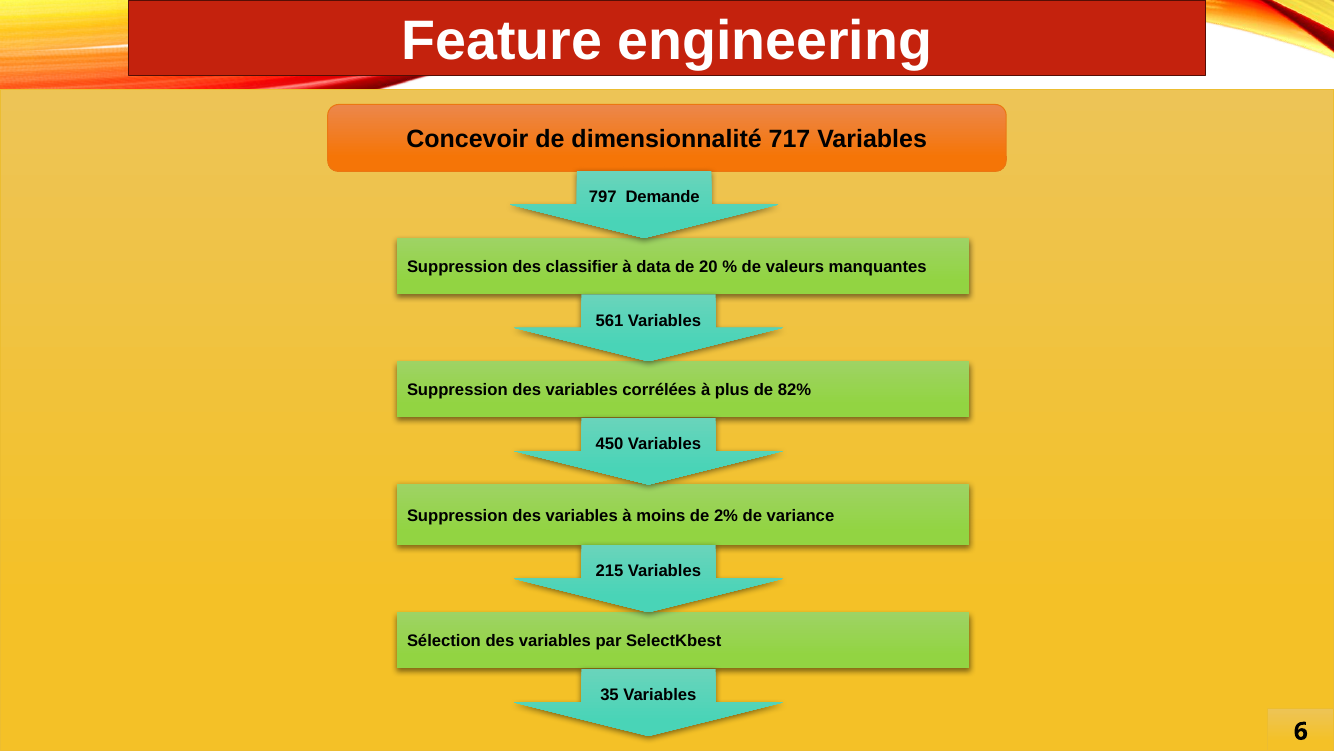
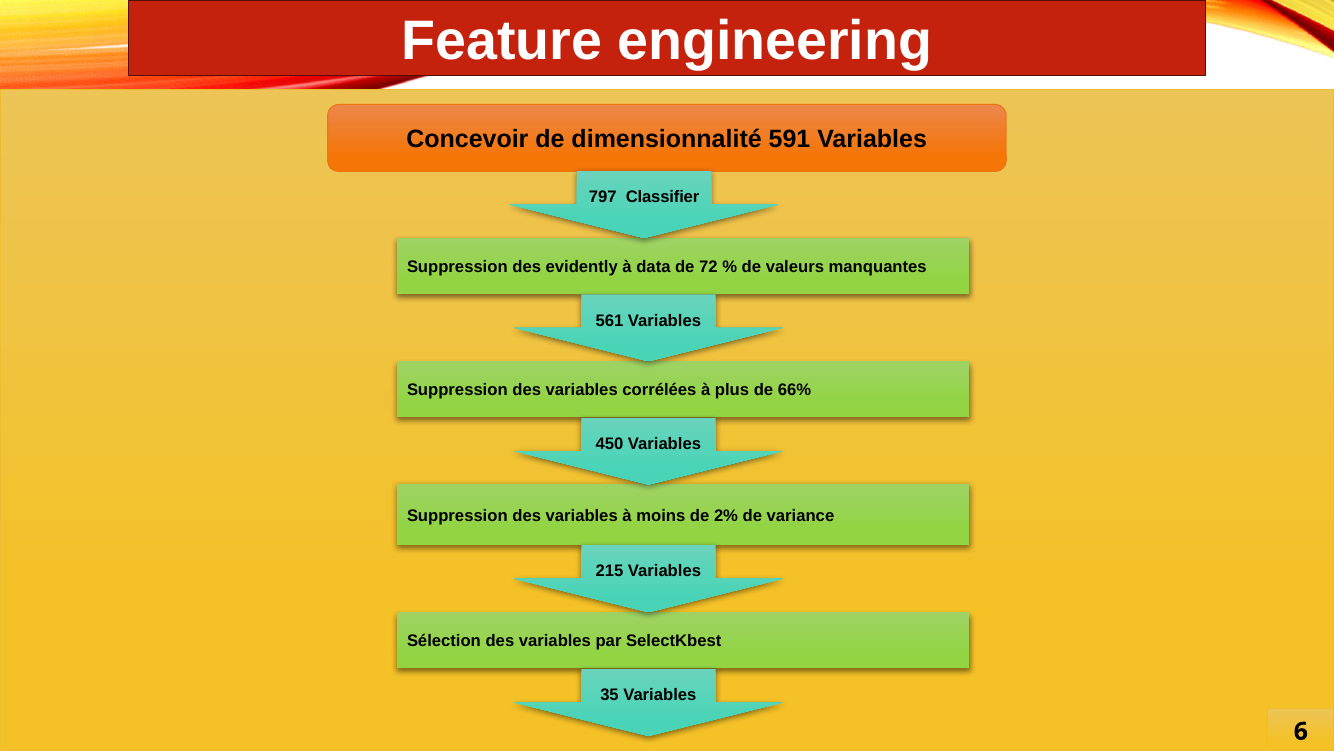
717: 717 -> 591
Demande: Demande -> Classifier
classifier: classifier -> evidently
20: 20 -> 72
82%: 82% -> 66%
